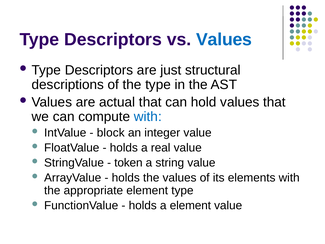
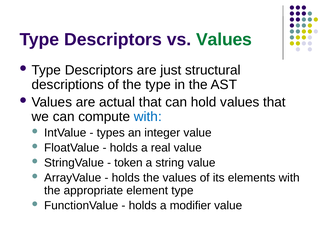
Values at (224, 39) colour: blue -> green
block: block -> types
a element: element -> modifier
